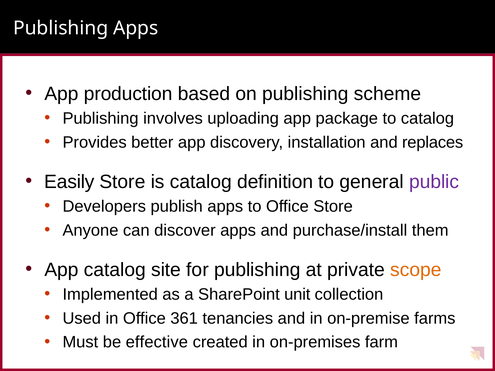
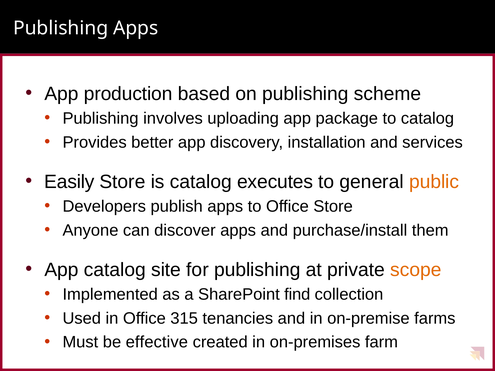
replaces: replaces -> services
definition: definition -> executes
public colour: purple -> orange
unit: unit -> find
361: 361 -> 315
